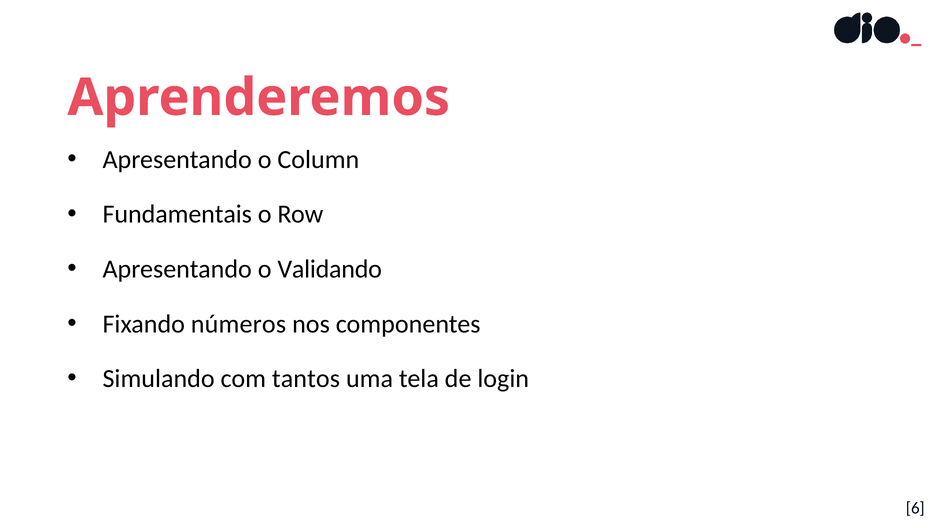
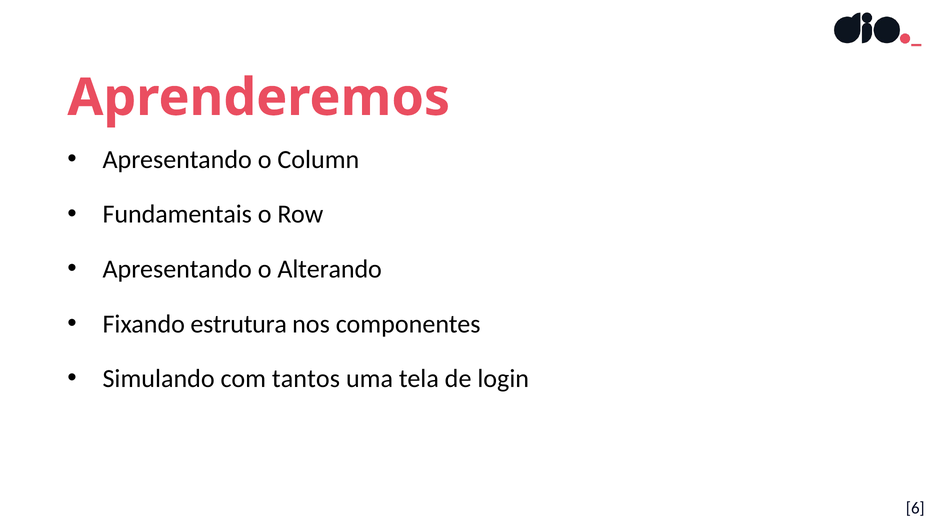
Validando: Validando -> Alterando
números: números -> estrutura
